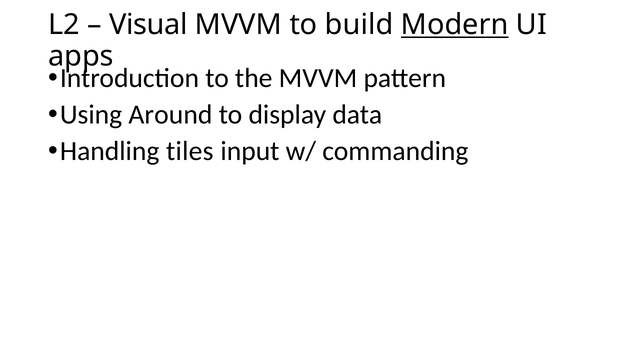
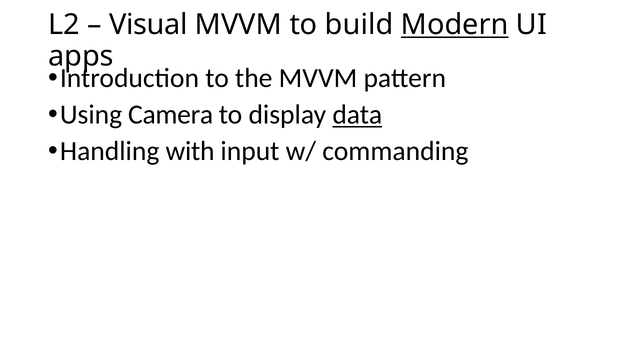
Around: Around -> Camera
data underline: none -> present
tiles: tiles -> with
